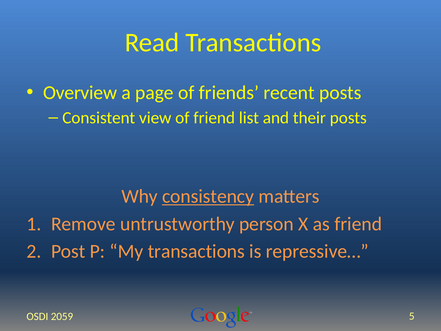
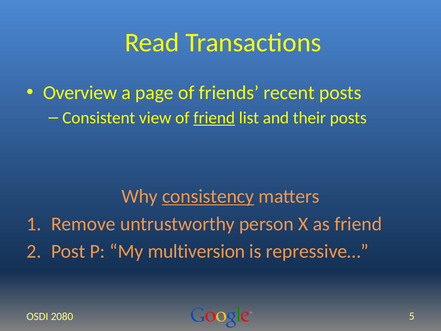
friend at (214, 118) underline: none -> present
My transactions: transactions -> multiversion
2059: 2059 -> 2080
